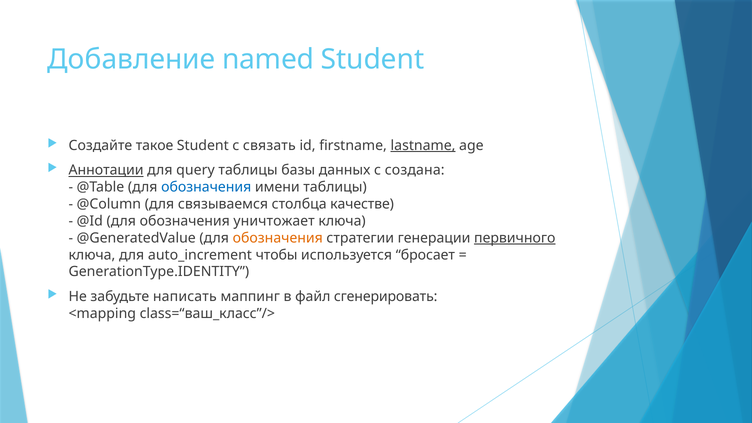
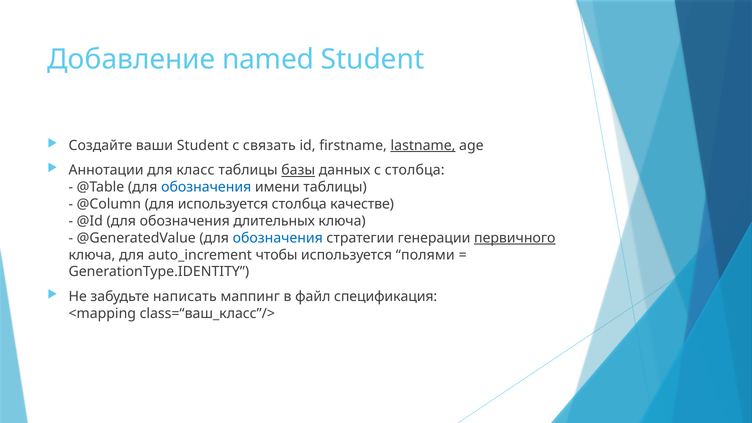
такое: такое -> ваши
Аннотации underline: present -> none
query: query -> класс
базы underline: none -> present
с создана: создана -> столбца
для связываемся: связываемся -> используется
уничтожает: уничтожает -> длительных
обозначения at (278, 238) colour: orange -> blue
бросает: бросает -> полями
сгенерировать: сгенерировать -> спецификация
